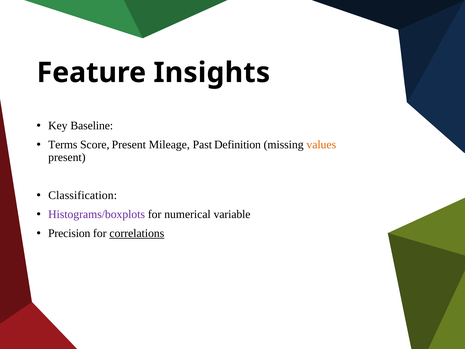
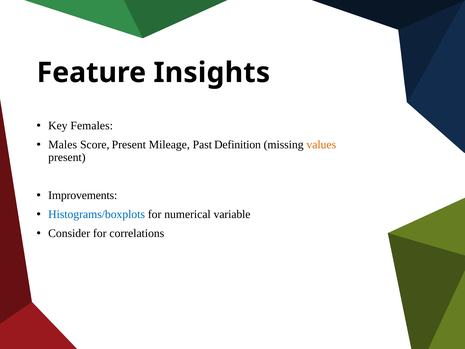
Baseline: Baseline -> Females
Terms: Terms -> Males
Classification: Classification -> Improvements
Histograms/boxplots colour: purple -> blue
Precision: Precision -> Consider
correlations underline: present -> none
